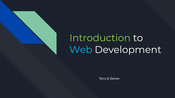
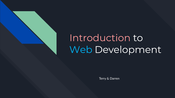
Introduction colour: light green -> pink
